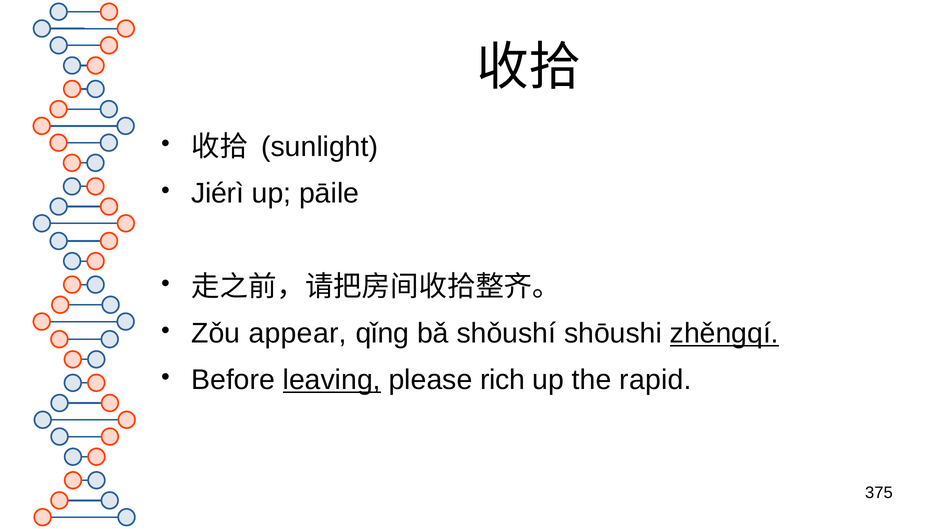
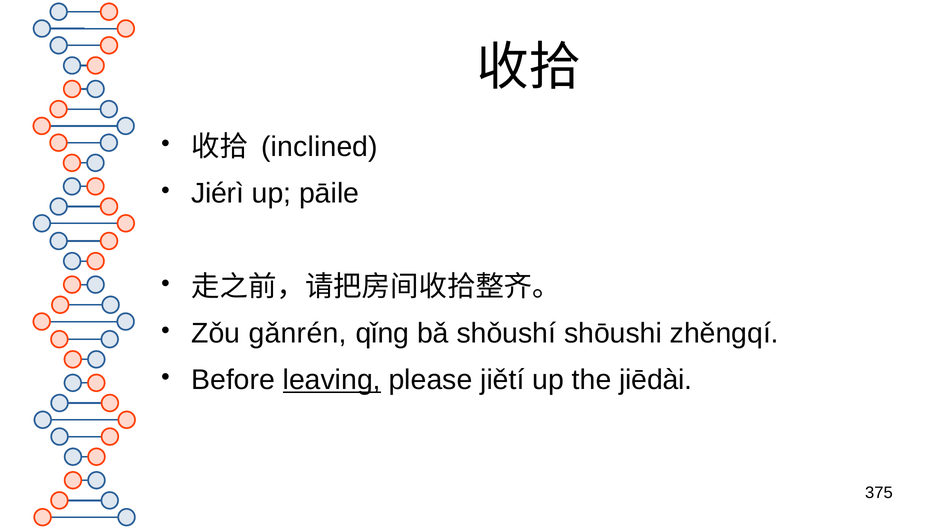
sunlight: sunlight -> inclined
appear: appear -> gǎnrén
zhěngqí underline: present -> none
rich: rich -> jiětí
rapid: rapid -> jiēdài
